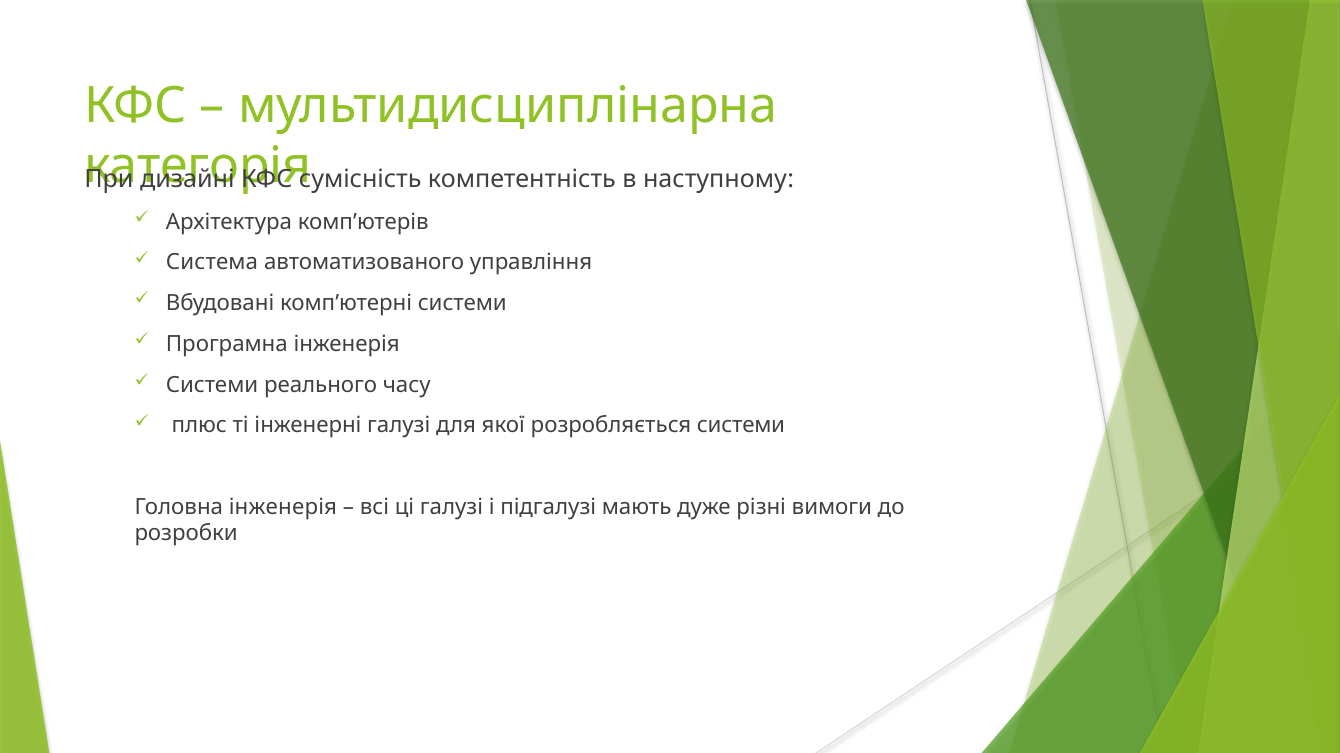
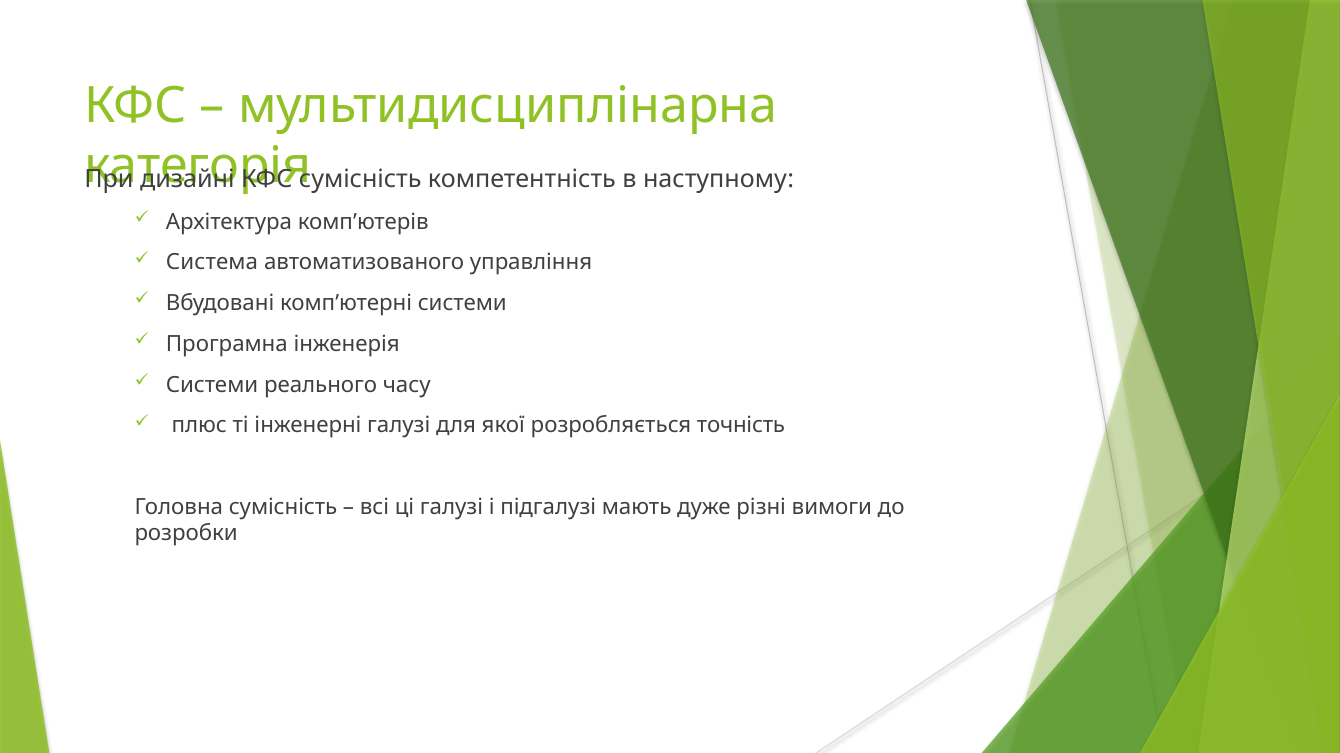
розробляється системи: системи -> точність
Головна інженерія: інженерія -> сумісність
